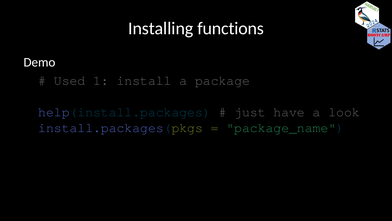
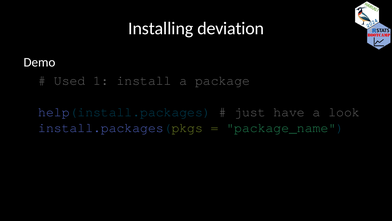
functions: functions -> deviation
